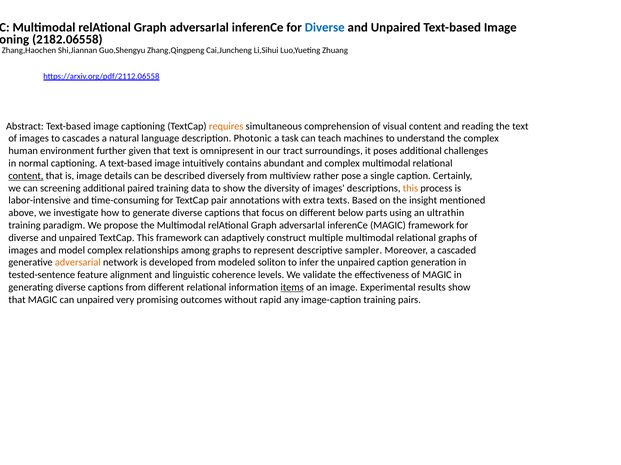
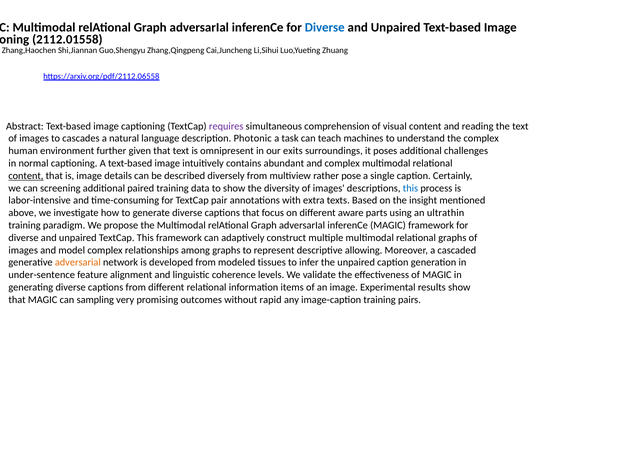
2182.06558: 2182.06558 -> 2112.01558
requires colour: orange -> purple
tract: tract -> exits
this at (410, 188) colour: orange -> blue
below: below -> aware
sampler: sampler -> allowing
soliton: soliton -> tissues
tested-sentence: tested-sentence -> under-sentence
items underline: present -> none
can unpaired: unpaired -> sampling
